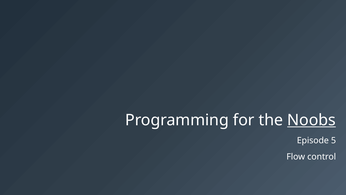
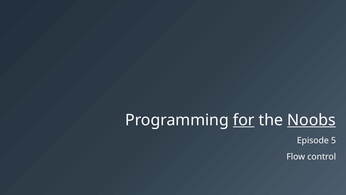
for underline: none -> present
